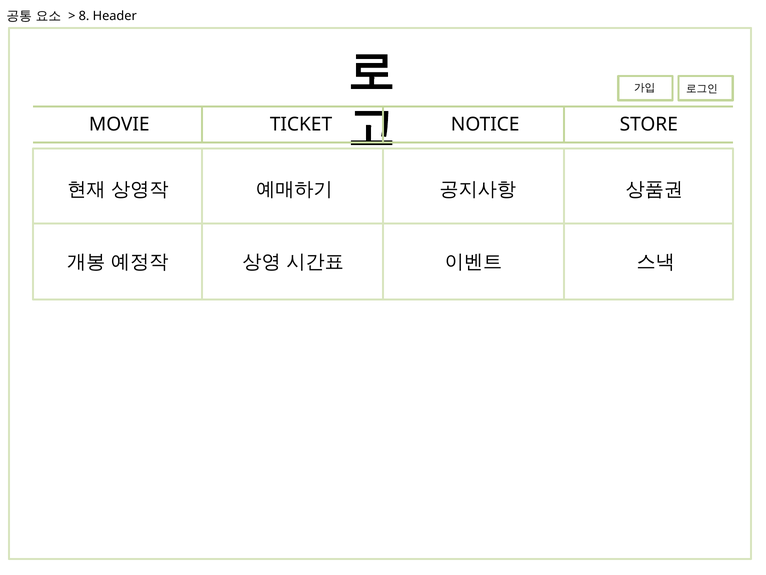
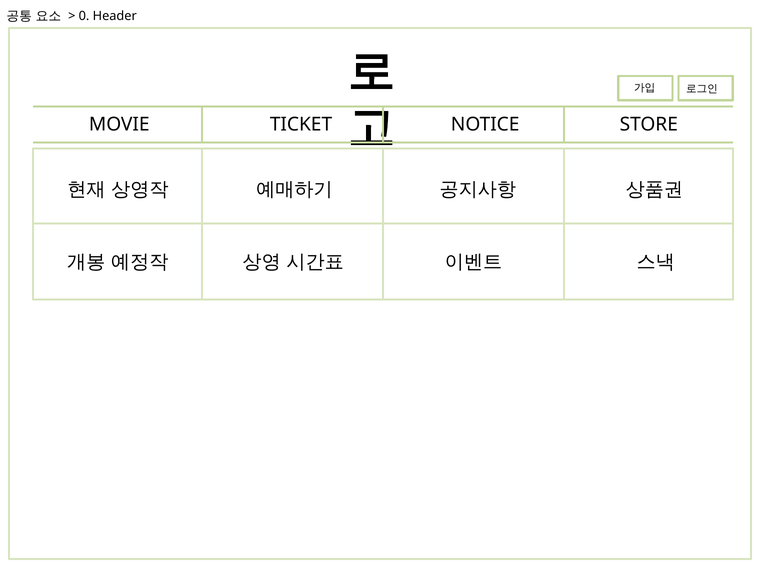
8: 8 -> 0
